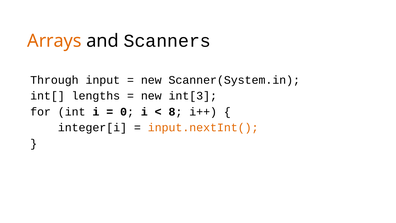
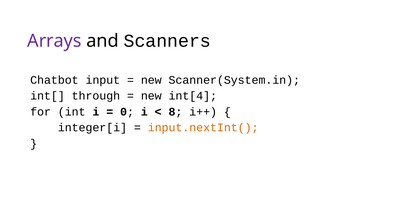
Arrays colour: orange -> purple
Through: Through -> Chatbot
lengths: lengths -> through
int[3: int[3 -> int[4
